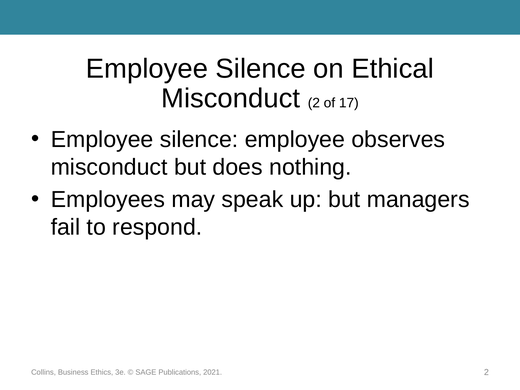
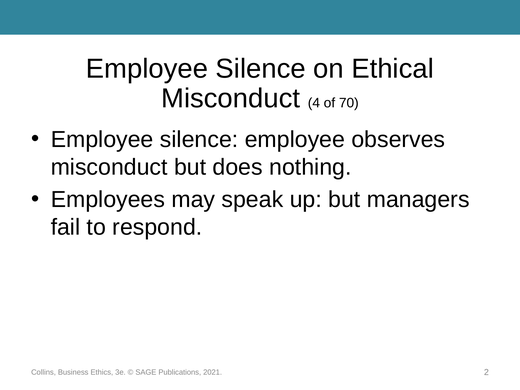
Misconduct 2: 2 -> 4
17: 17 -> 70
